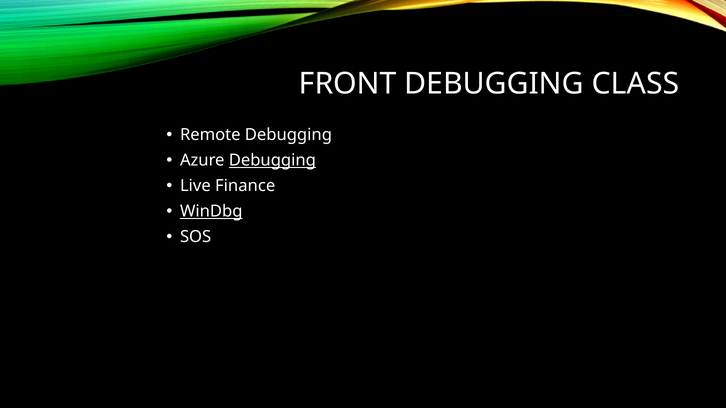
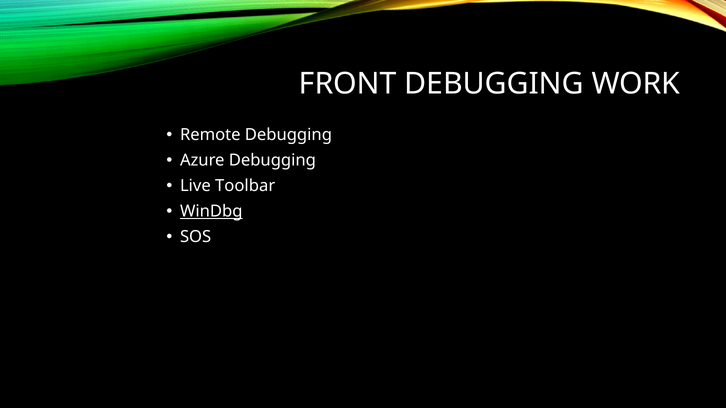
CLASS: CLASS -> WORK
Debugging at (272, 160) underline: present -> none
Finance: Finance -> Toolbar
